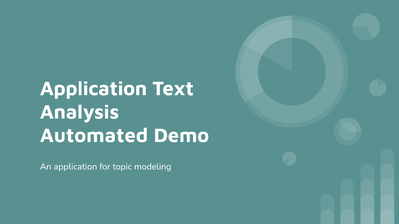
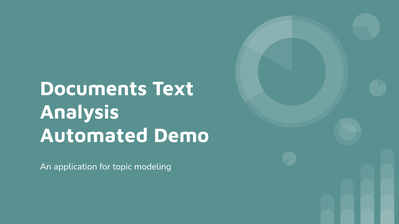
Application at (94, 89): Application -> Documents
